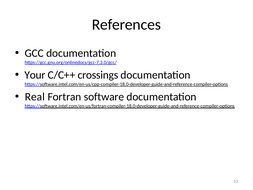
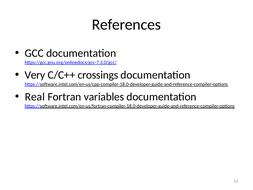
Your: Your -> Very
software: software -> variables
